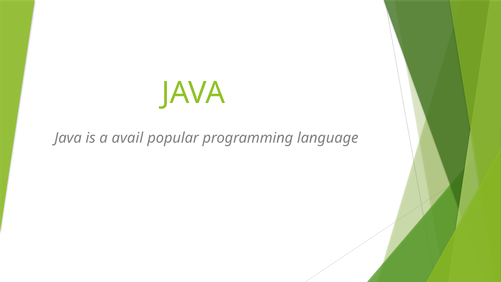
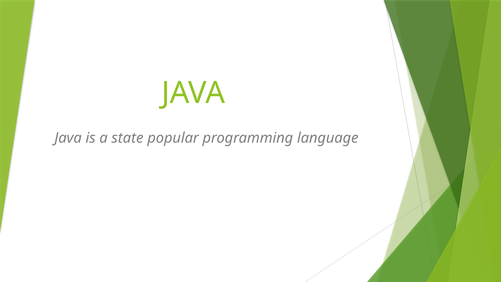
avail: avail -> state
